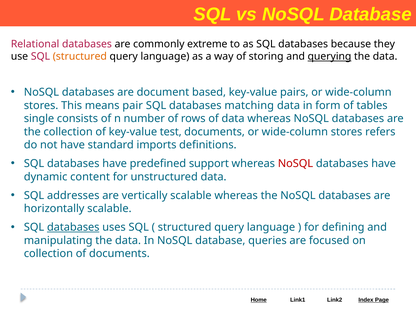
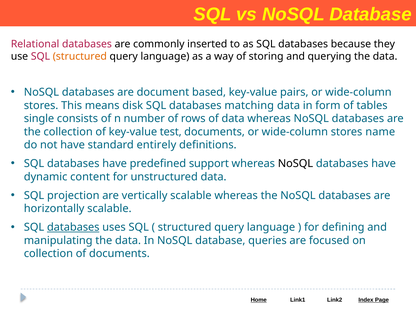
extreme: extreme -> inserted
querying underline: present -> none
pair: pair -> disk
refers: refers -> name
imports: imports -> entirely
NoSQL at (295, 164) colour: red -> black
addresses: addresses -> projection
